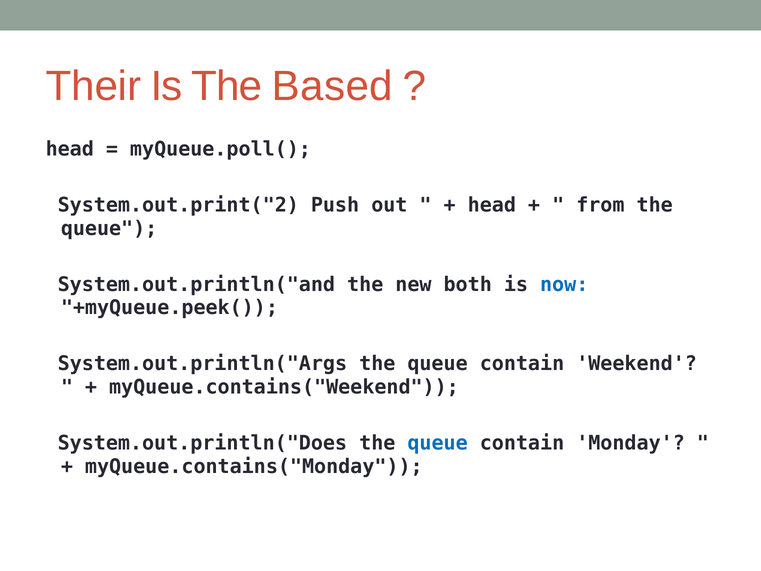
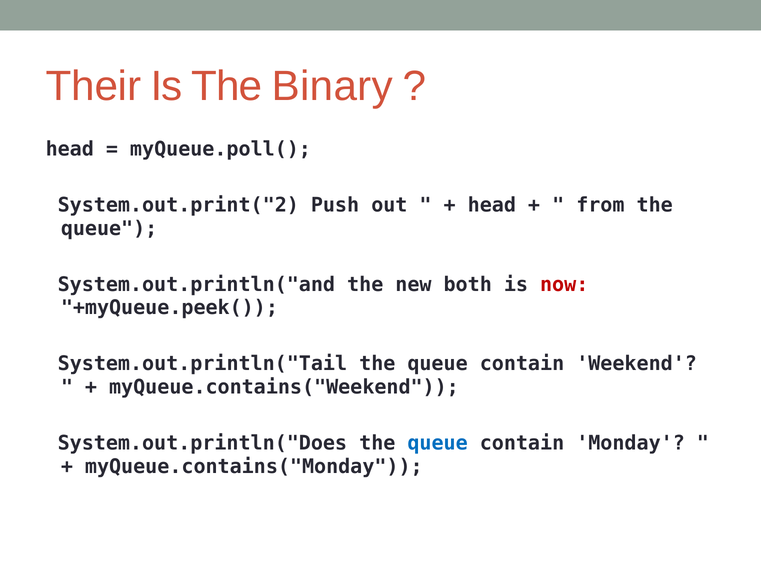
Based: Based -> Binary
now colour: blue -> red
System.out.println("Args: System.out.println("Args -> System.out.println("Tail
